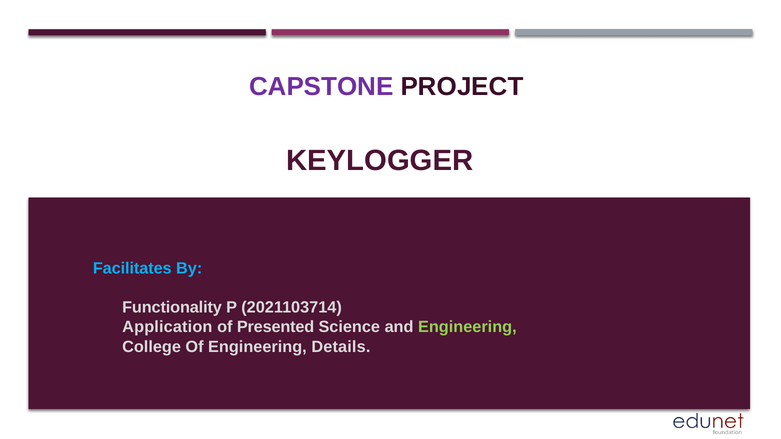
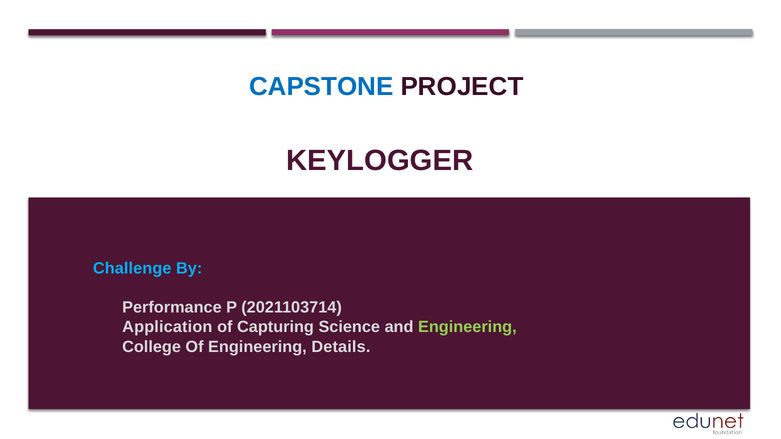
CAPSTONE colour: purple -> blue
Facilitates: Facilitates -> Challenge
Functionality: Functionality -> Performance
Presented: Presented -> Capturing
